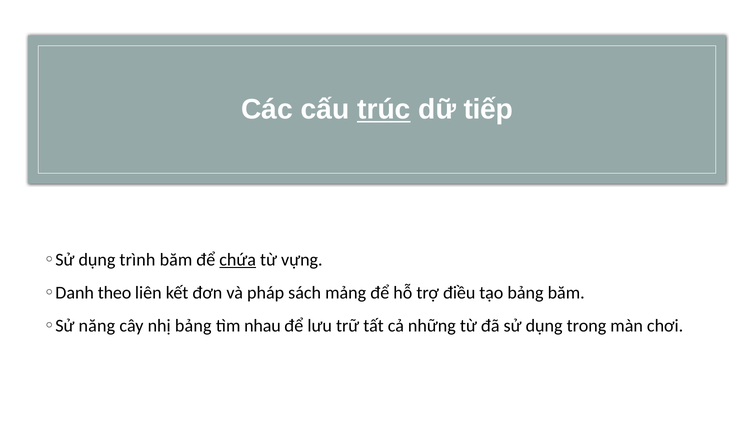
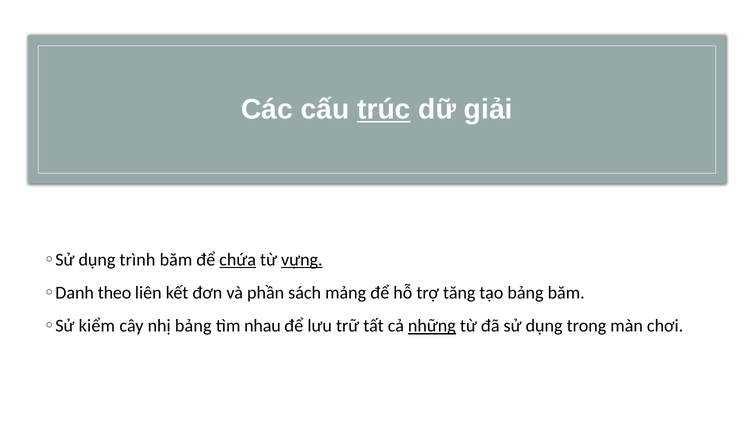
tiếp: tiếp -> giải
vựng underline: none -> present
pháp: pháp -> phần
điều: điều -> tăng
năng: năng -> kiểm
những underline: none -> present
